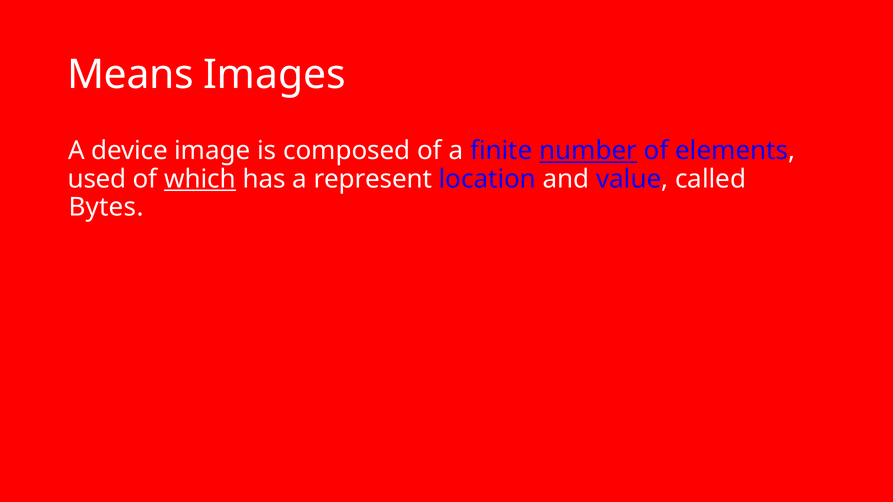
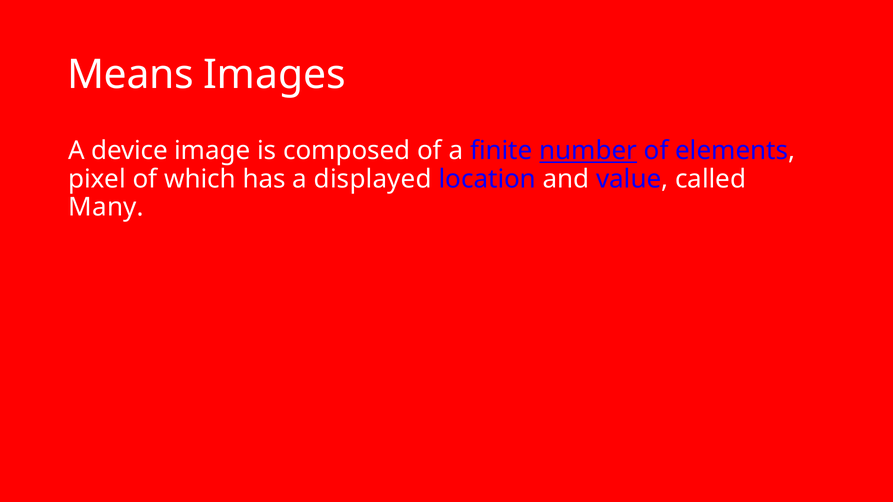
used: used -> pixel
which underline: present -> none
represent: represent -> displayed
Bytes: Bytes -> Many
